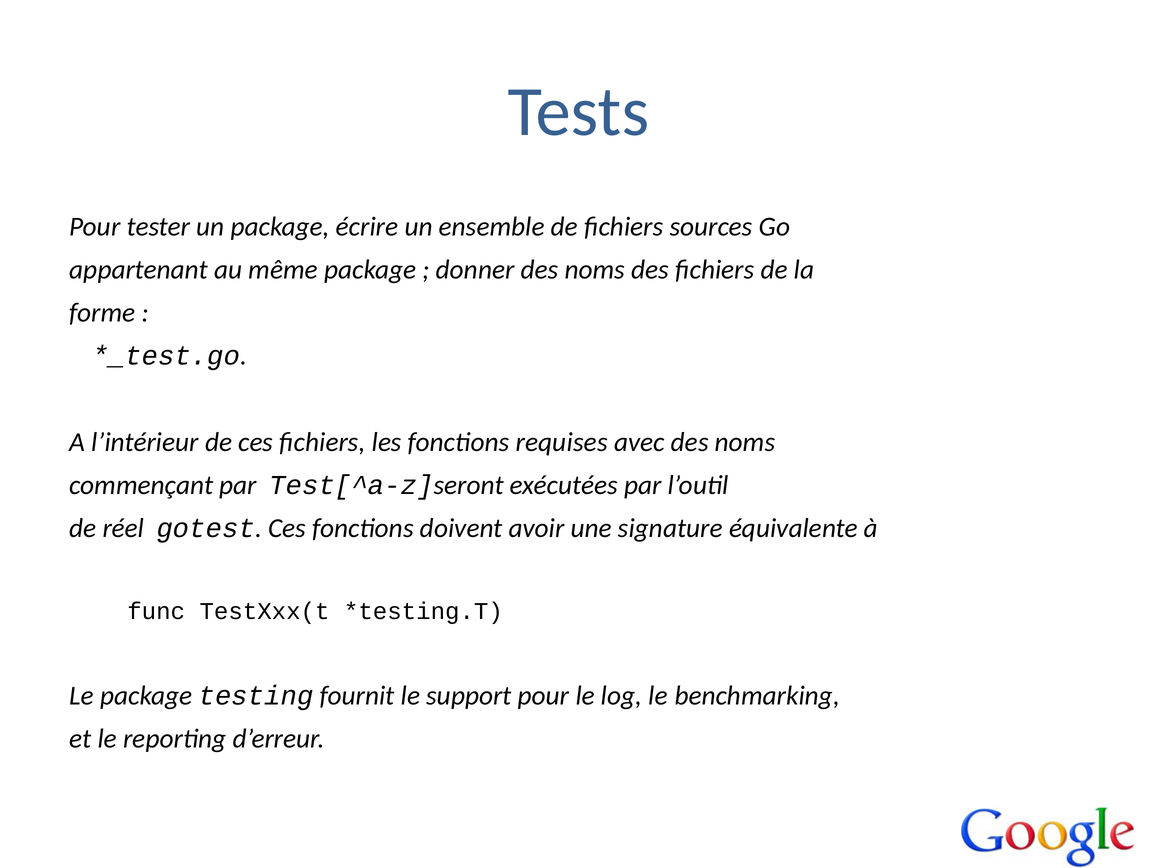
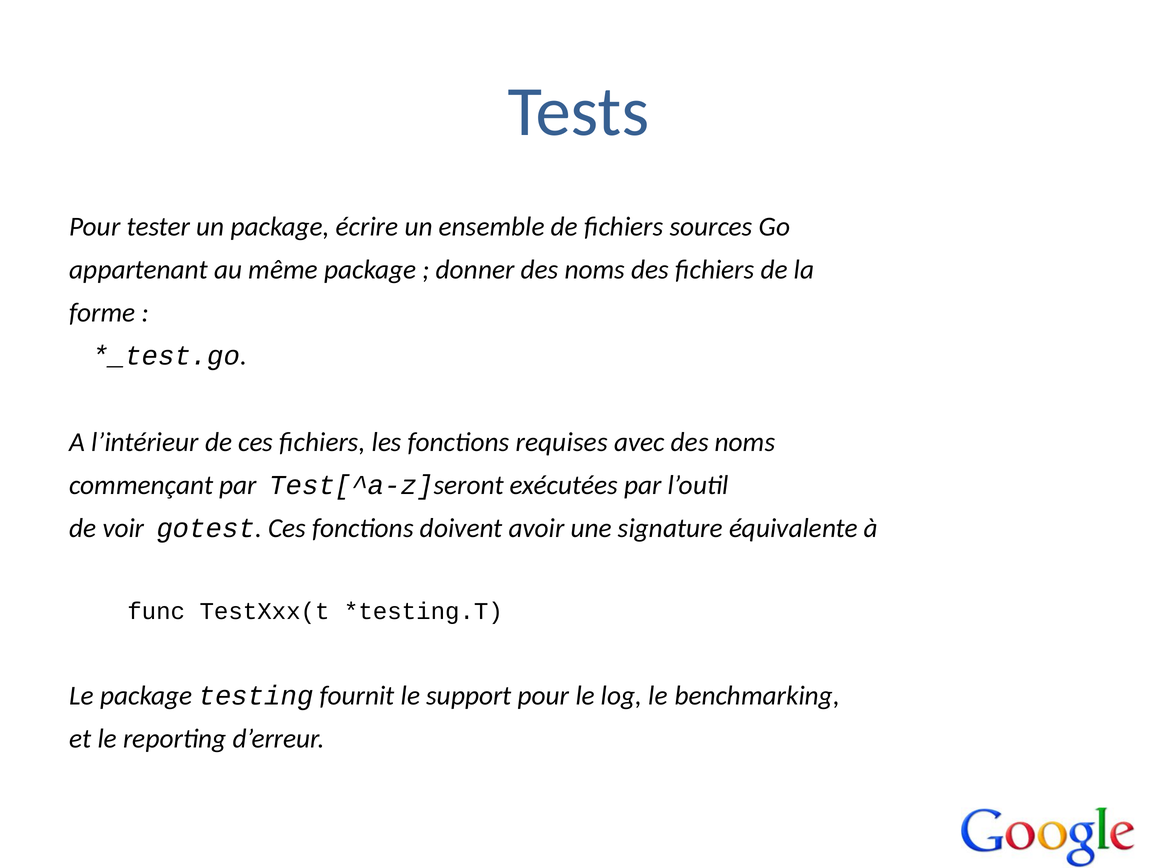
réel: réel -> voir
